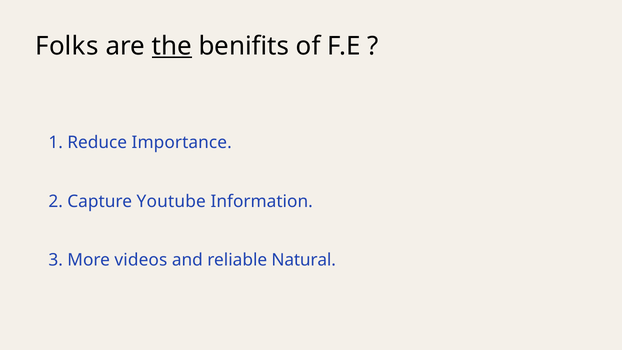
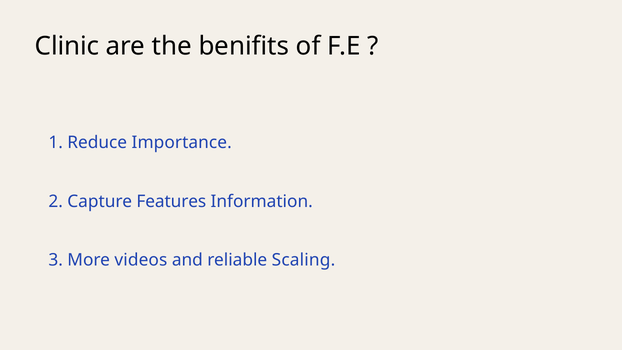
Folks: Folks -> Clinic
the underline: present -> none
Youtube: Youtube -> Features
Natural: Natural -> Scaling
